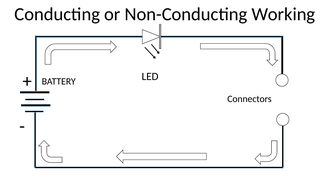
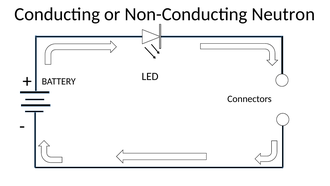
Working: Working -> Neutron
